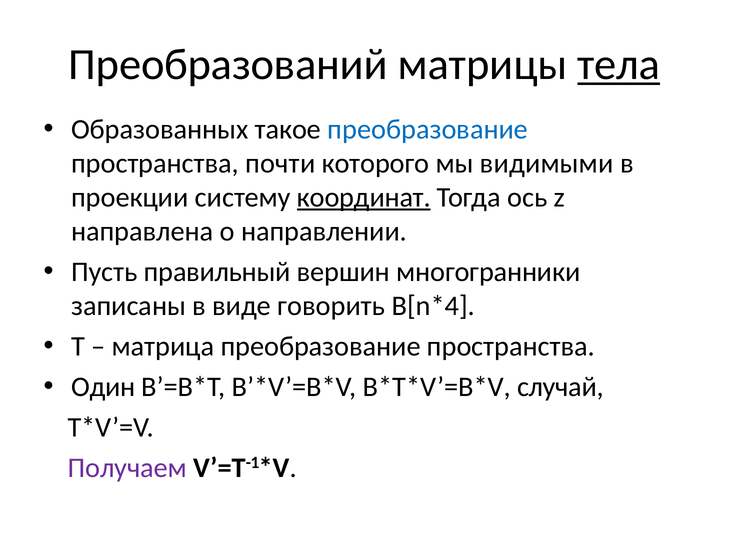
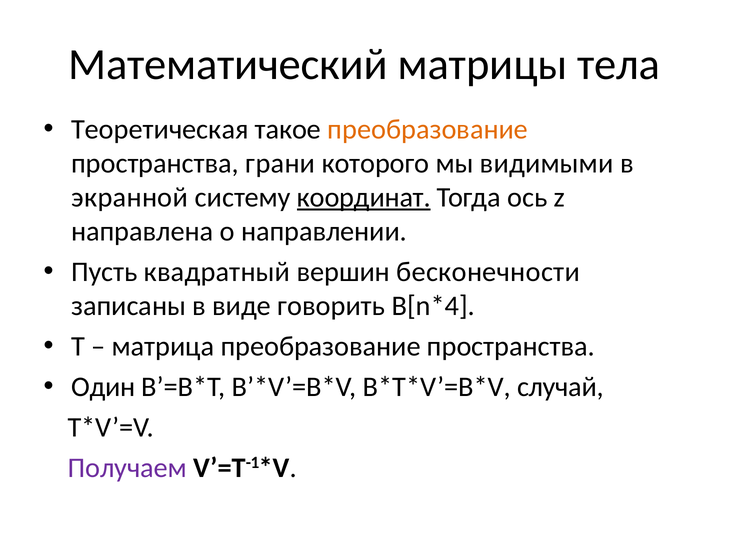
Преобразований: Преобразований -> Математический
тела underline: present -> none
Образованных: Образованных -> Теоретическая
преобразование at (428, 130) colour: blue -> orange
почти: почти -> грани
проекции: проекции -> экранной
правильный: правильный -> квадратный
многогранники: многогранники -> бесконечности
